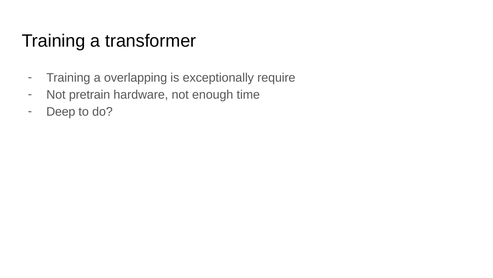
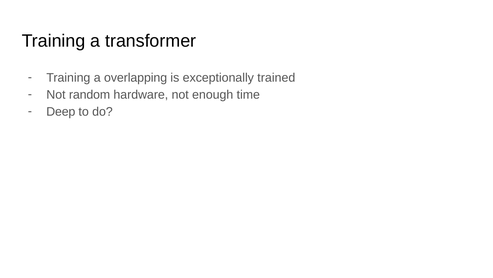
require: require -> trained
pretrain: pretrain -> random
